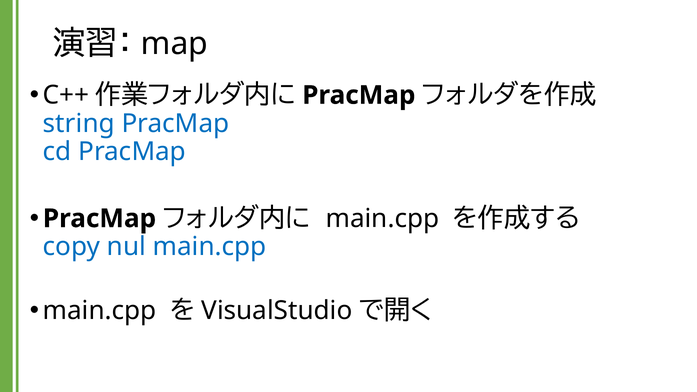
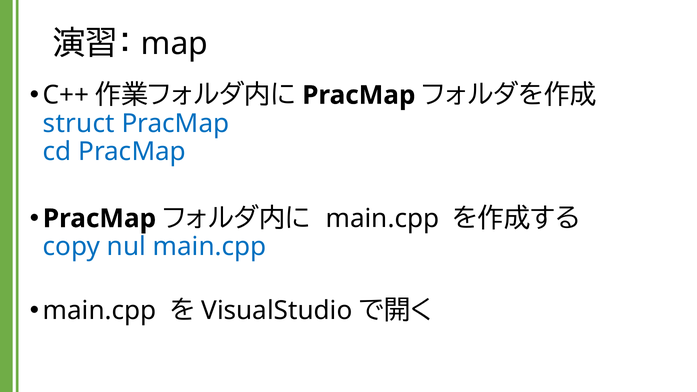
string: string -> struct
